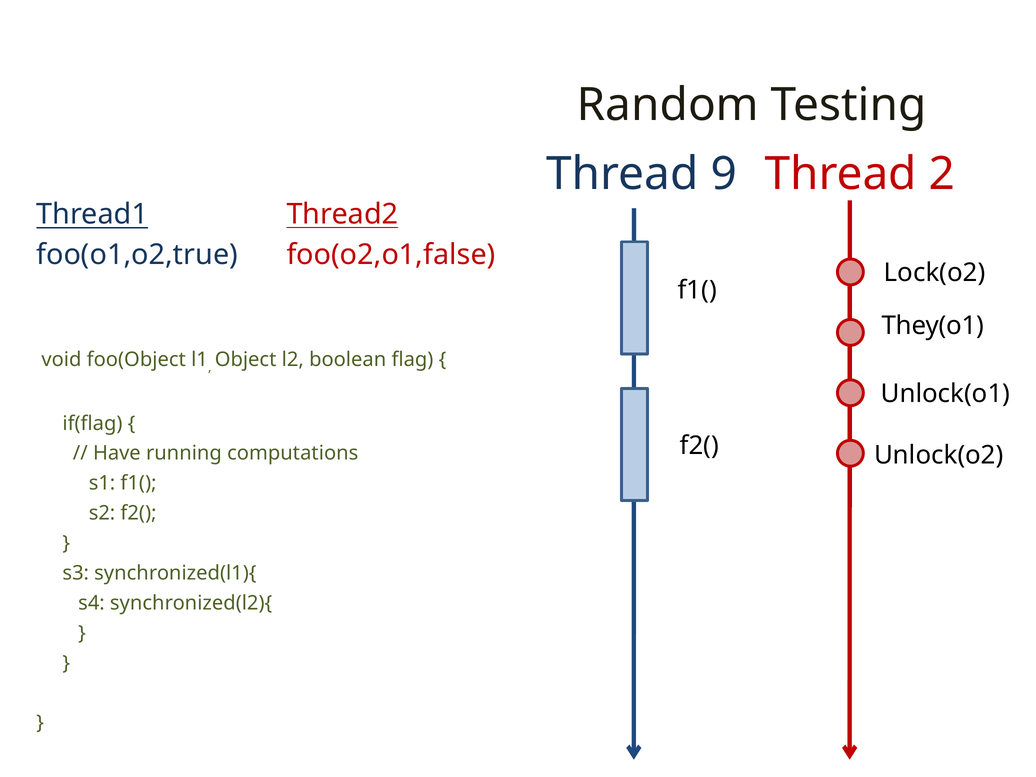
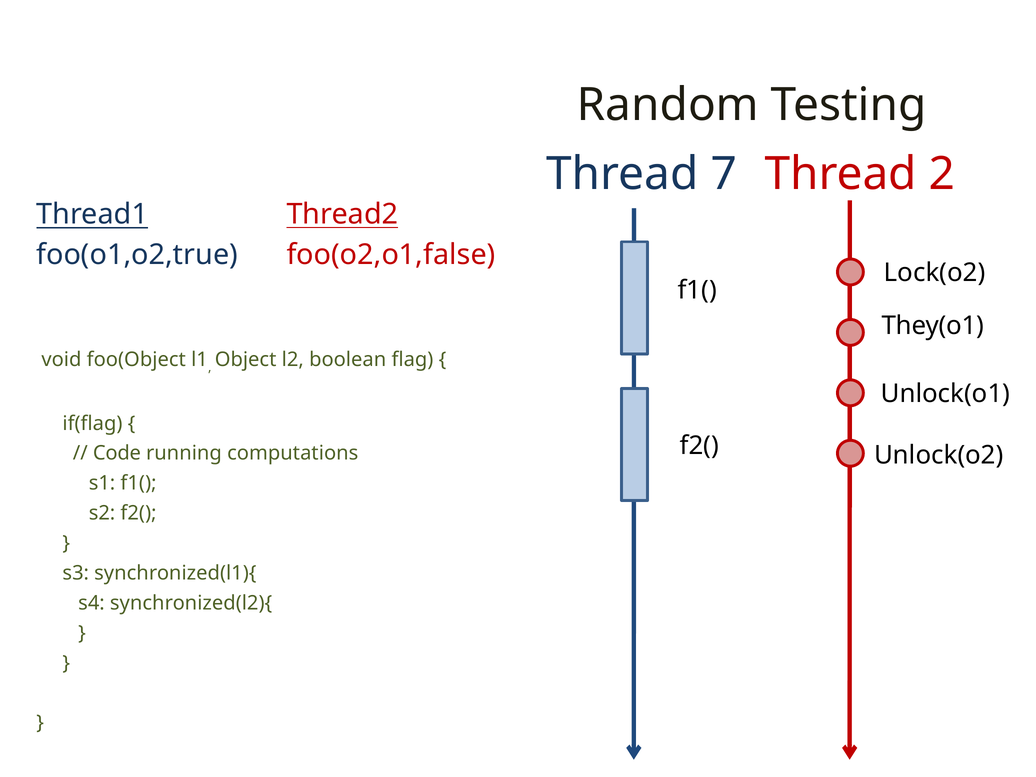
9: 9 -> 7
Have: Have -> Code
